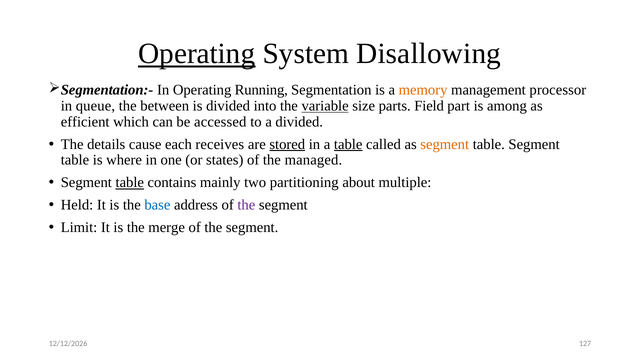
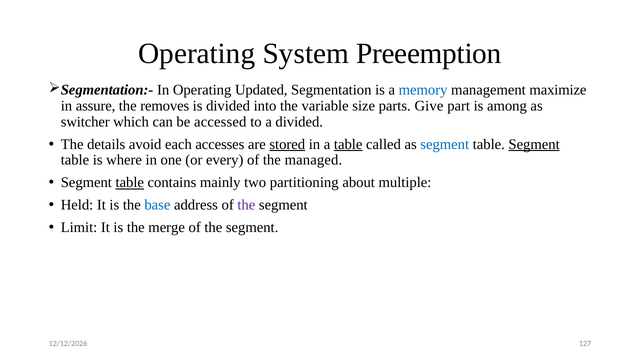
Operating at (197, 54) underline: present -> none
Disallowing: Disallowing -> Preeemption
Running: Running -> Updated
memory colour: orange -> blue
processor: processor -> maximize
queue: queue -> assure
between: between -> removes
variable underline: present -> none
Field: Field -> Give
efficient: efficient -> switcher
cause: cause -> avoid
receives: receives -> accesses
segment at (445, 144) colour: orange -> blue
Segment at (534, 144) underline: none -> present
states: states -> every
